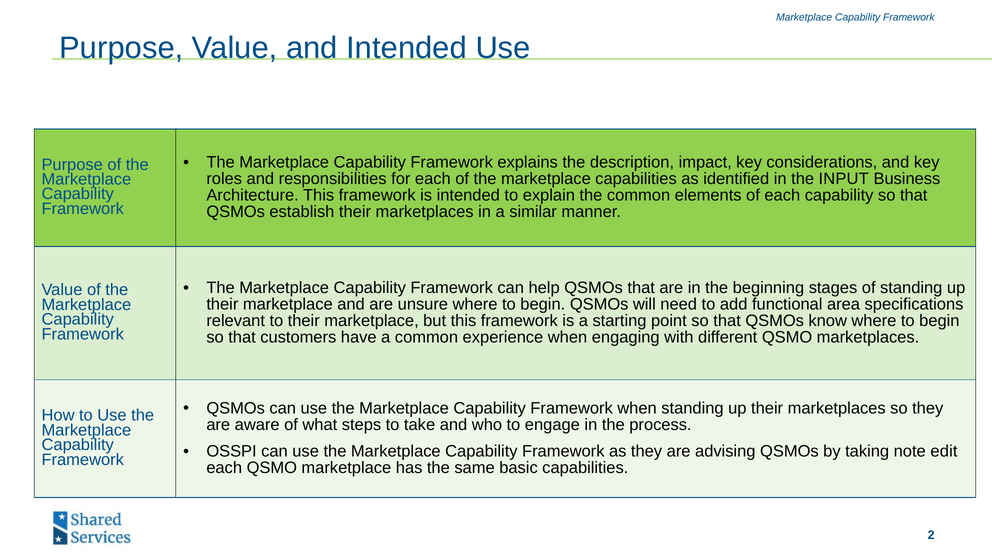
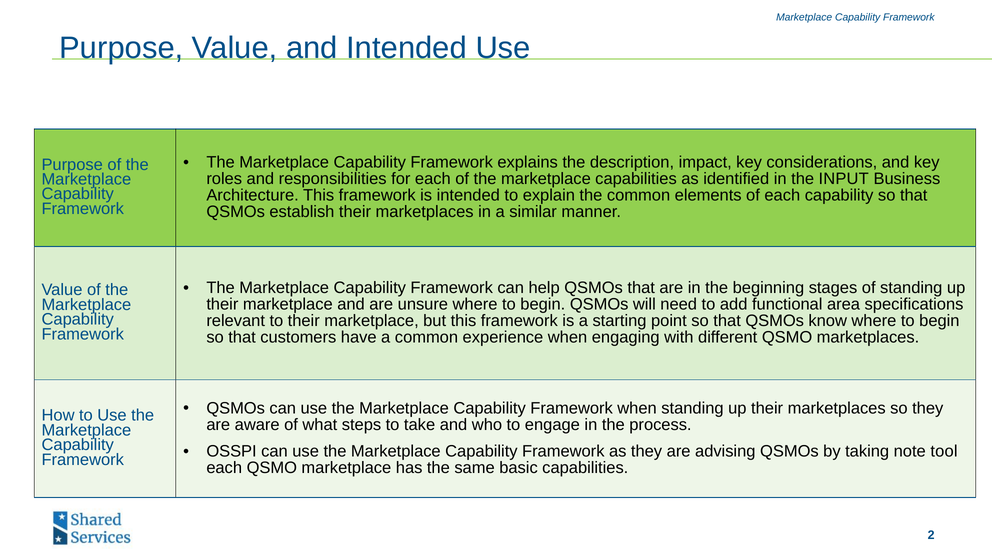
edit: edit -> tool
